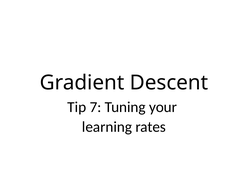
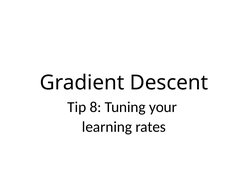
7: 7 -> 8
